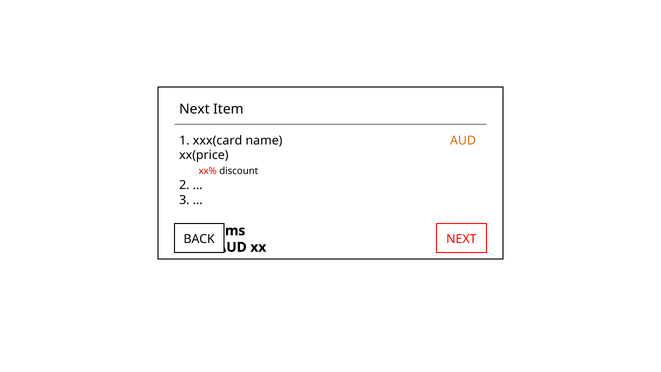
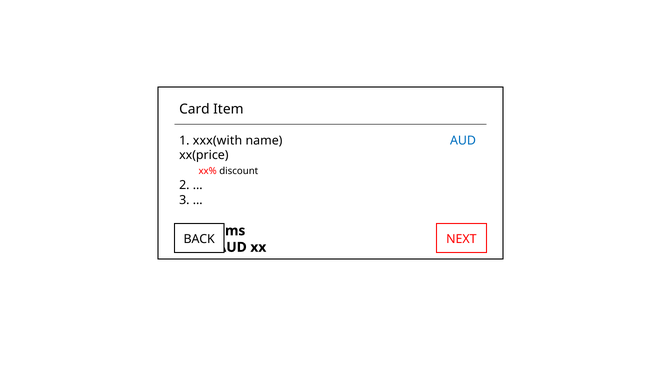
Next at (194, 109): Next -> Card
xxx(card: xxx(card -> xxx(with
AUD at (463, 140) colour: orange -> blue
